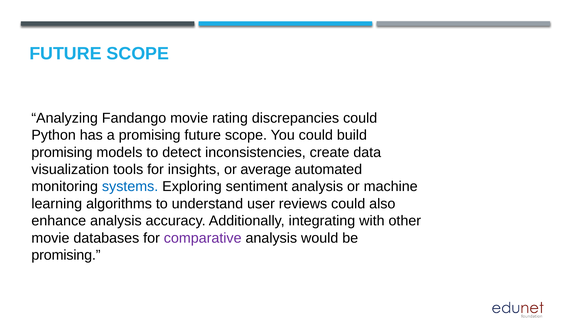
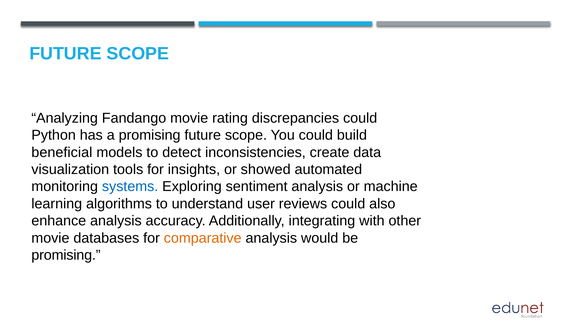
promising at (62, 152): promising -> beneficial
average: average -> showed
comparative colour: purple -> orange
